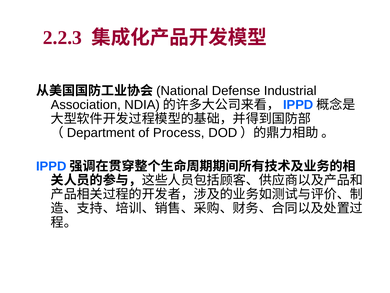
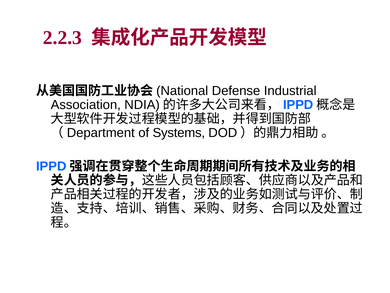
Process: Process -> Systems
